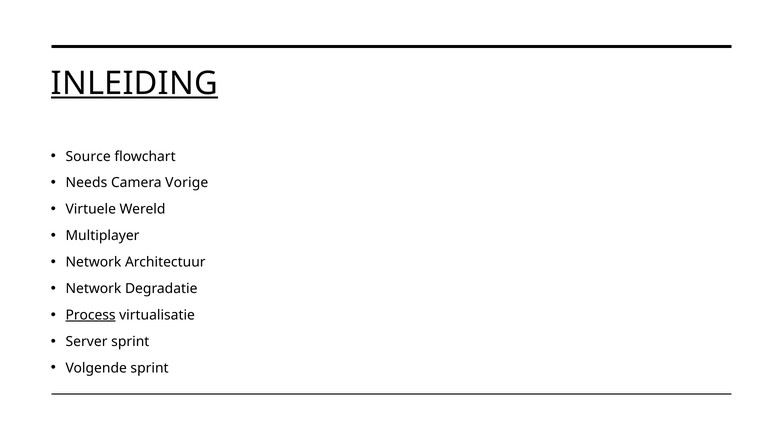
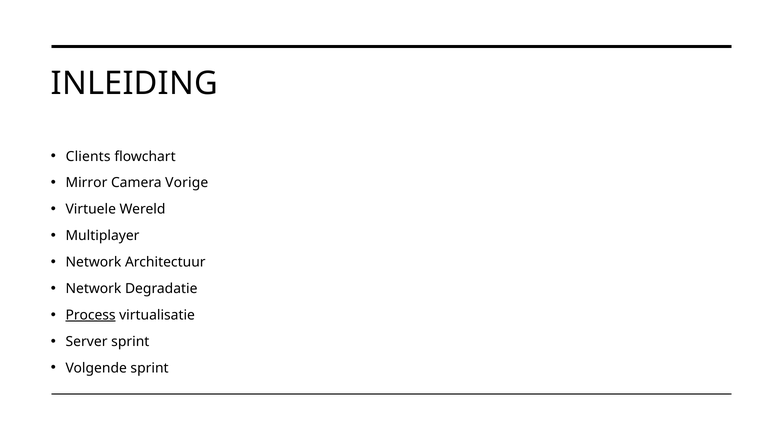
INLEIDING underline: present -> none
Source: Source -> Clients
Needs: Needs -> Mirror
